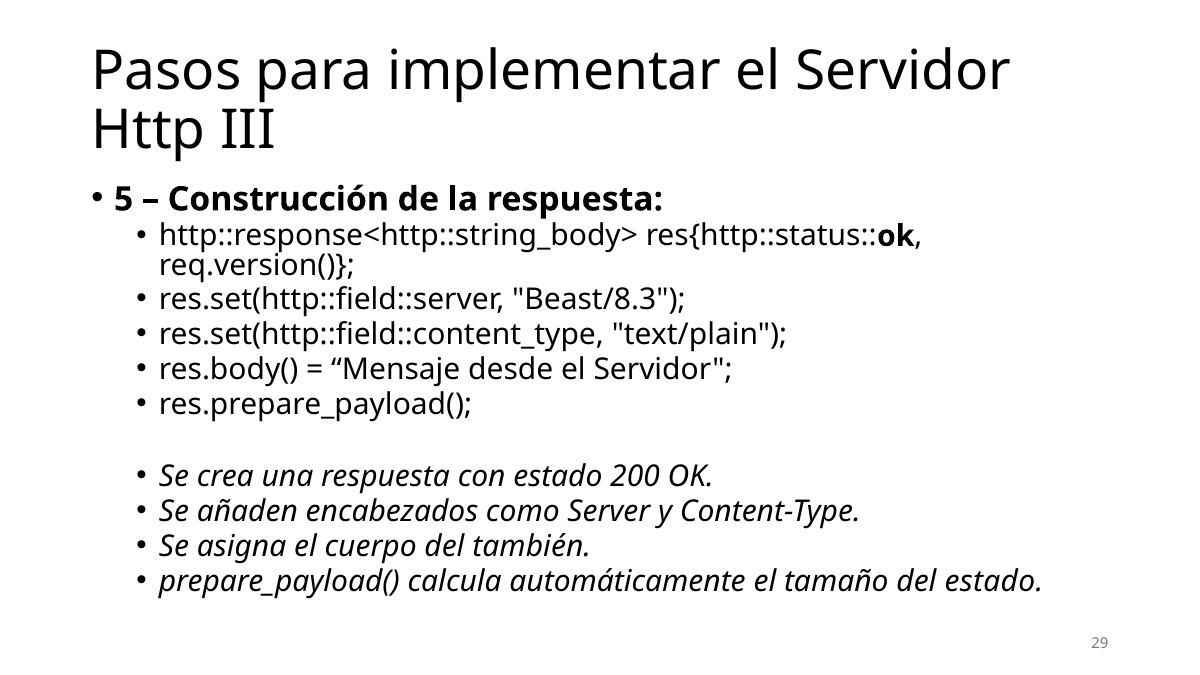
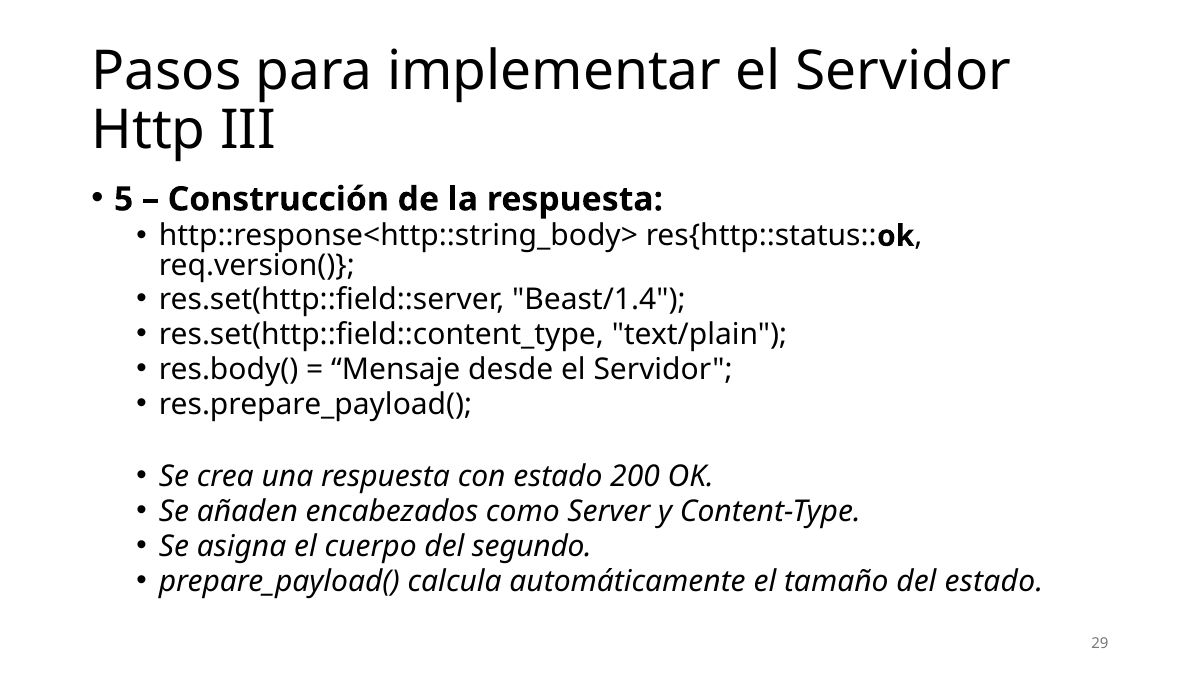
Beast/8.3: Beast/8.3 -> Beast/1.4
también: también -> segundo
